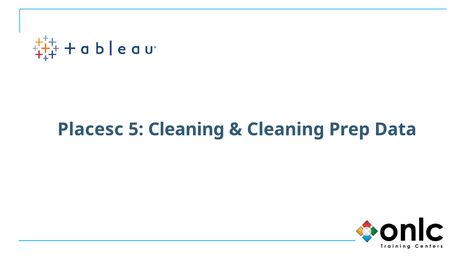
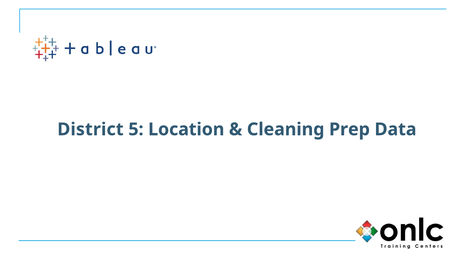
Placesc: Placesc -> District
5 Cleaning: Cleaning -> Location
